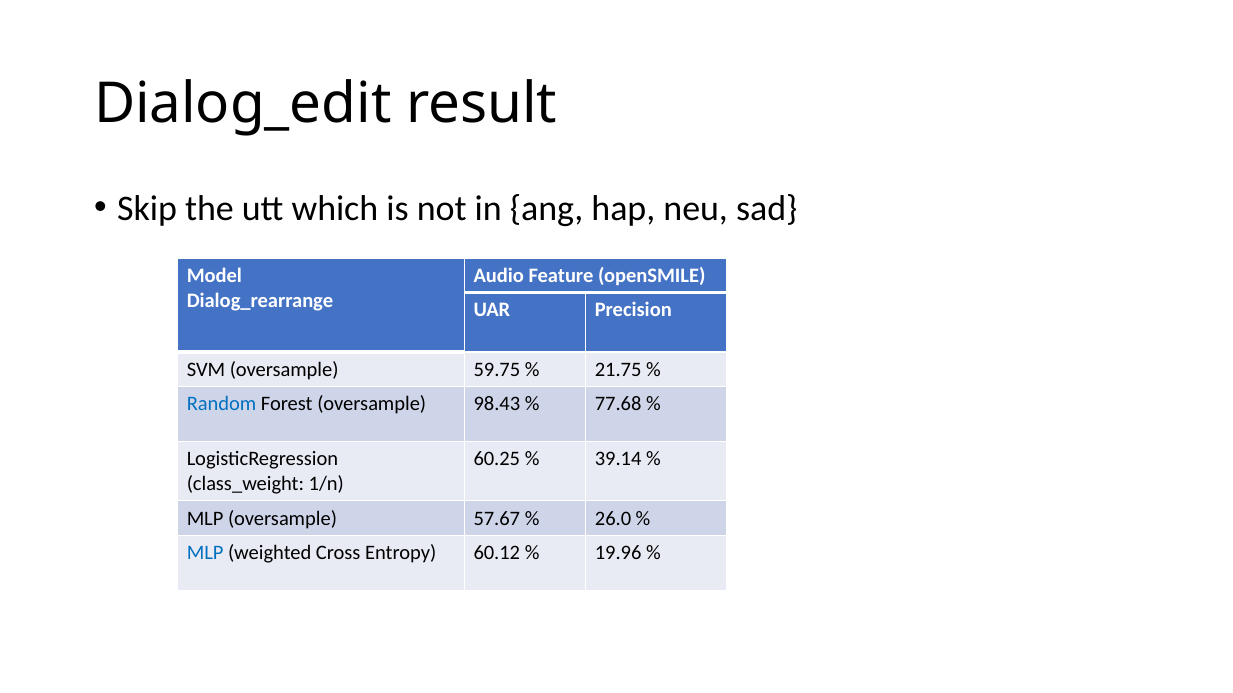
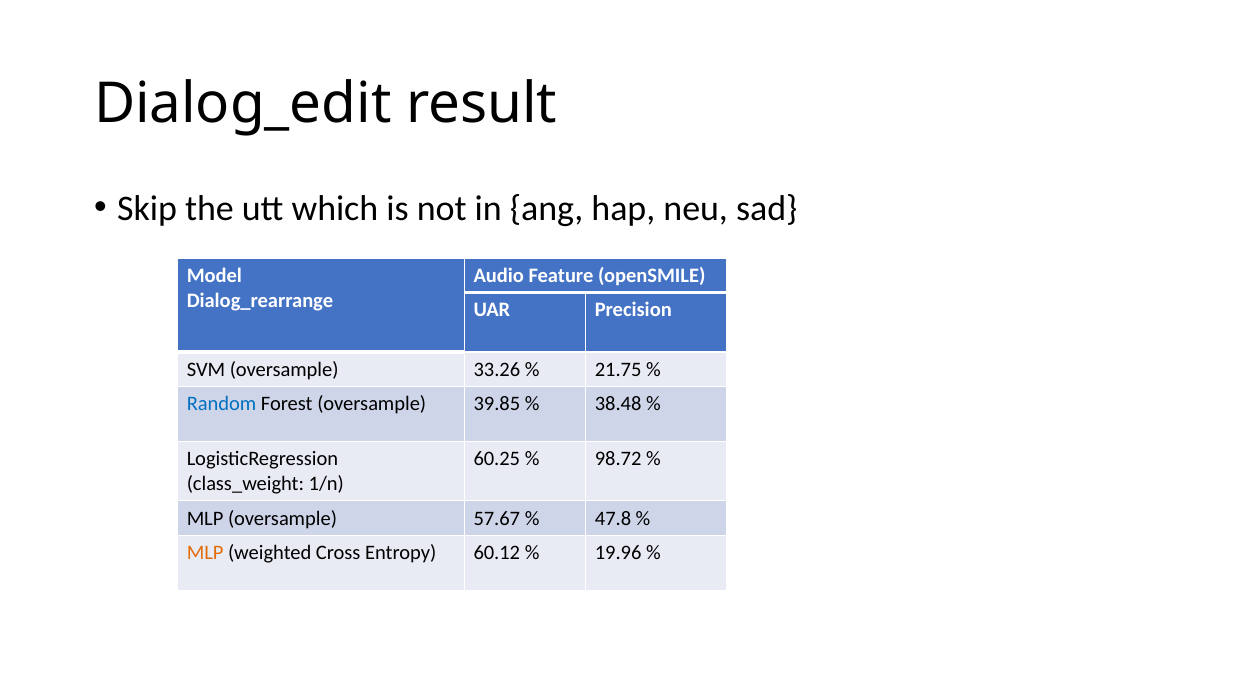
59.75: 59.75 -> 33.26
98.43: 98.43 -> 39.85
77.68: 77.68 -> 38.48
39.14: 39.14 -> 98.72
26.0: 26.0 -> 47.8
MLP at (205, 553) colour: blue -> orange
